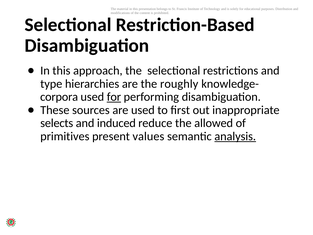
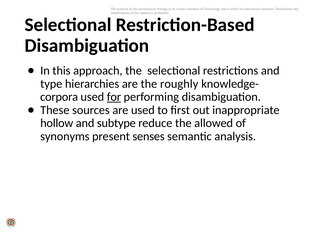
selects: selects -> hollow
induced: induced -> subtype
primitives: primitives -> synonyms
values: values -> senses
analysis underline: present -> none
